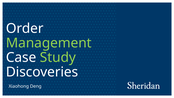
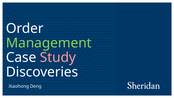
Study colour: light green -> pink
